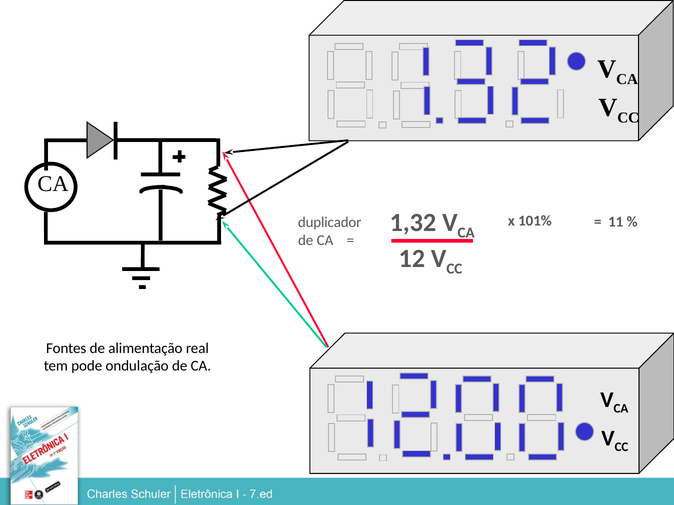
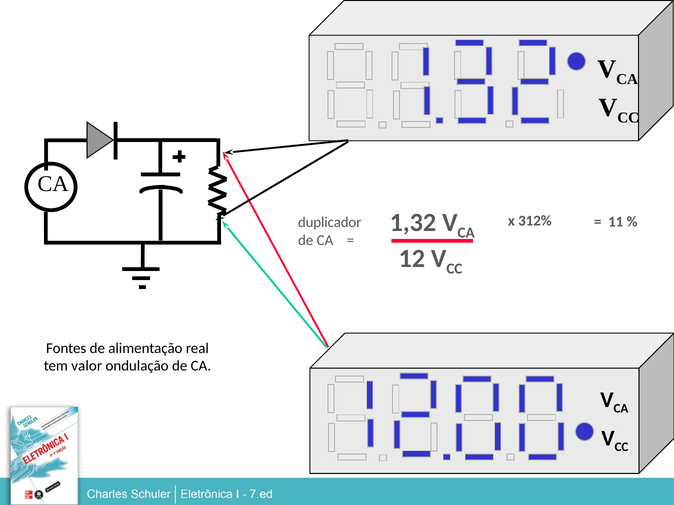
101%: 101% -> 312%
pode: pode -> valor
